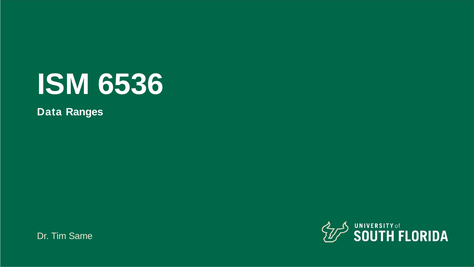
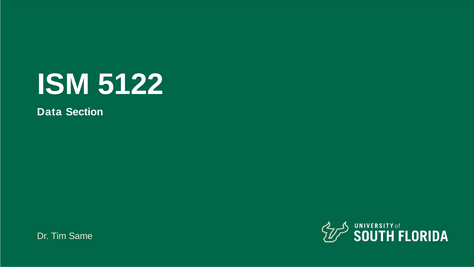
6536: 6536 -> 5122
Ranges: Ranges -> Section
